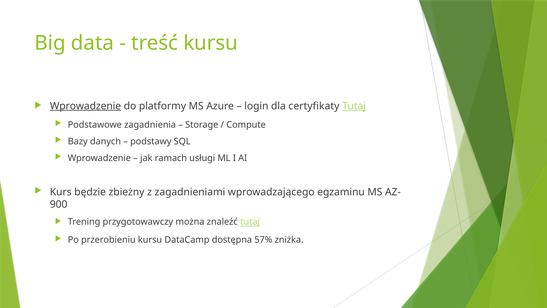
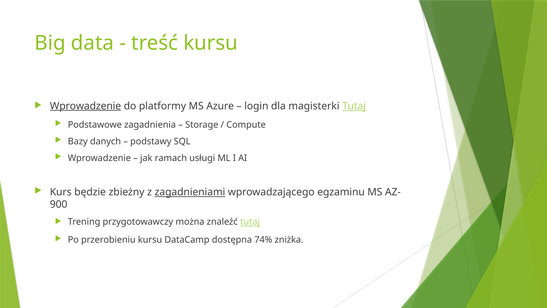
certyfikaty: certyfikaty -> magisterki
zagadnieniami underline: none -> present
57%: 57% -> 74%
